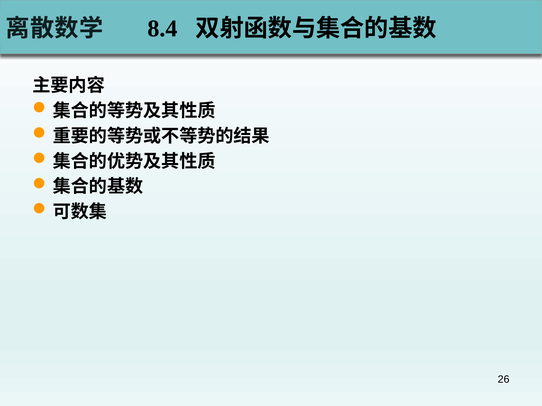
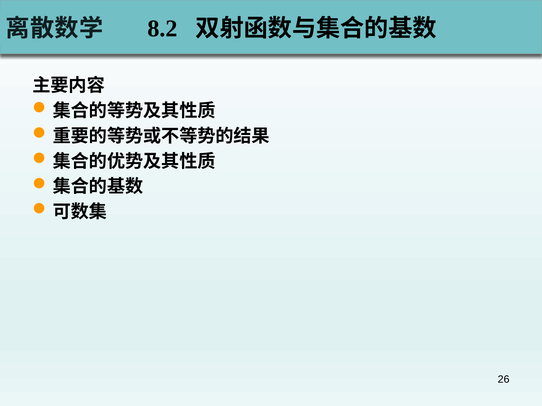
8.4: 8.4 -> 8.2
